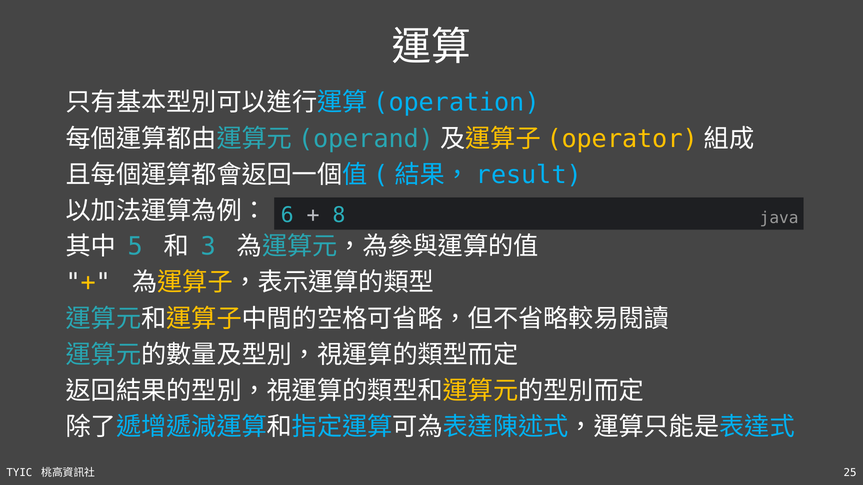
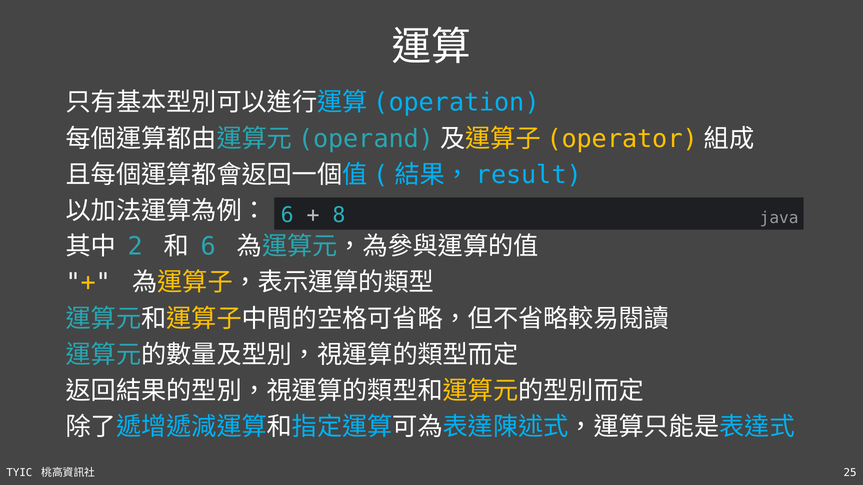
5: 5 -> 2
3 at (208, 247): 3 -> 6
